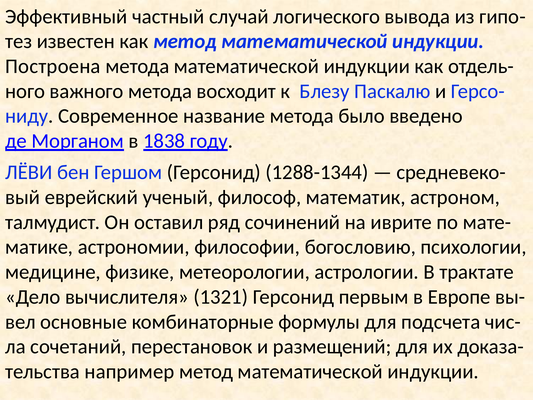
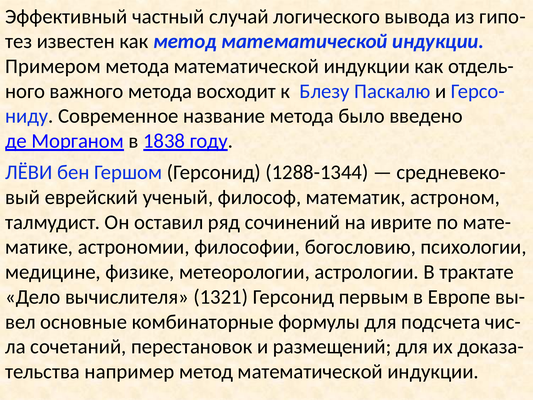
Построена: Построена -> Примером
